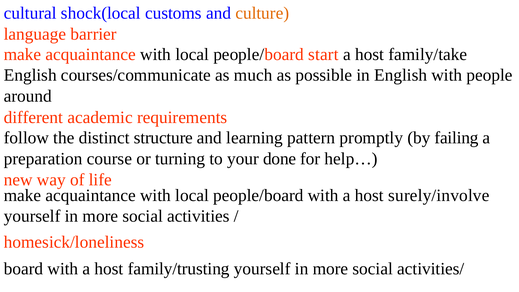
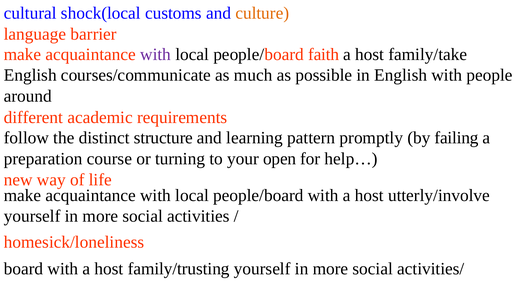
with at (156, 54) colour: black -> purple
start: start -> faith
done: done -> open
surely/involve: surely/involve -> utterly/involve
